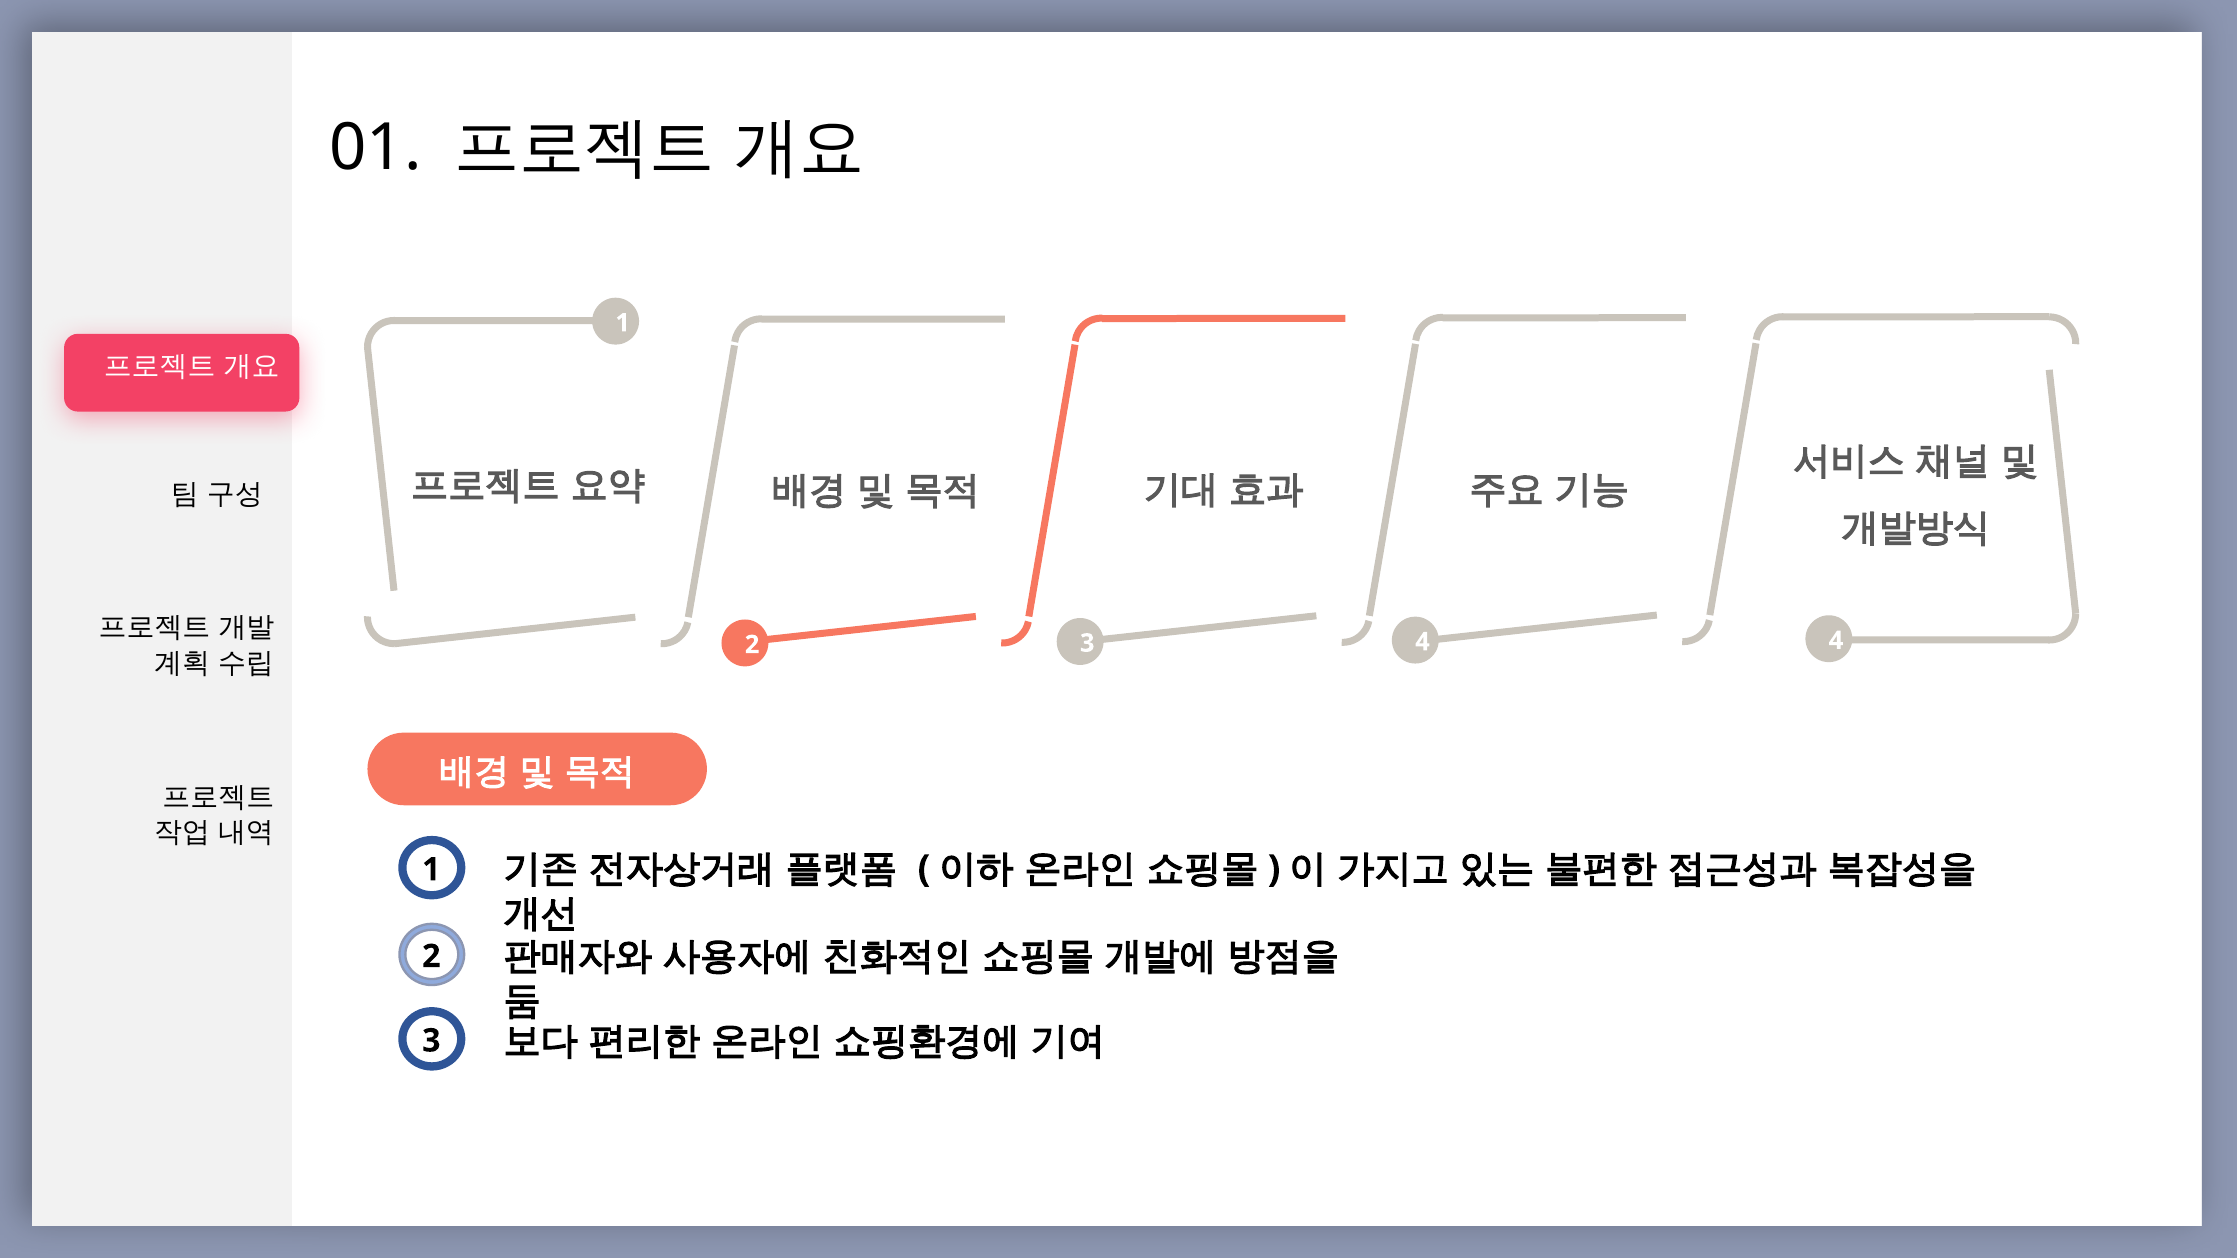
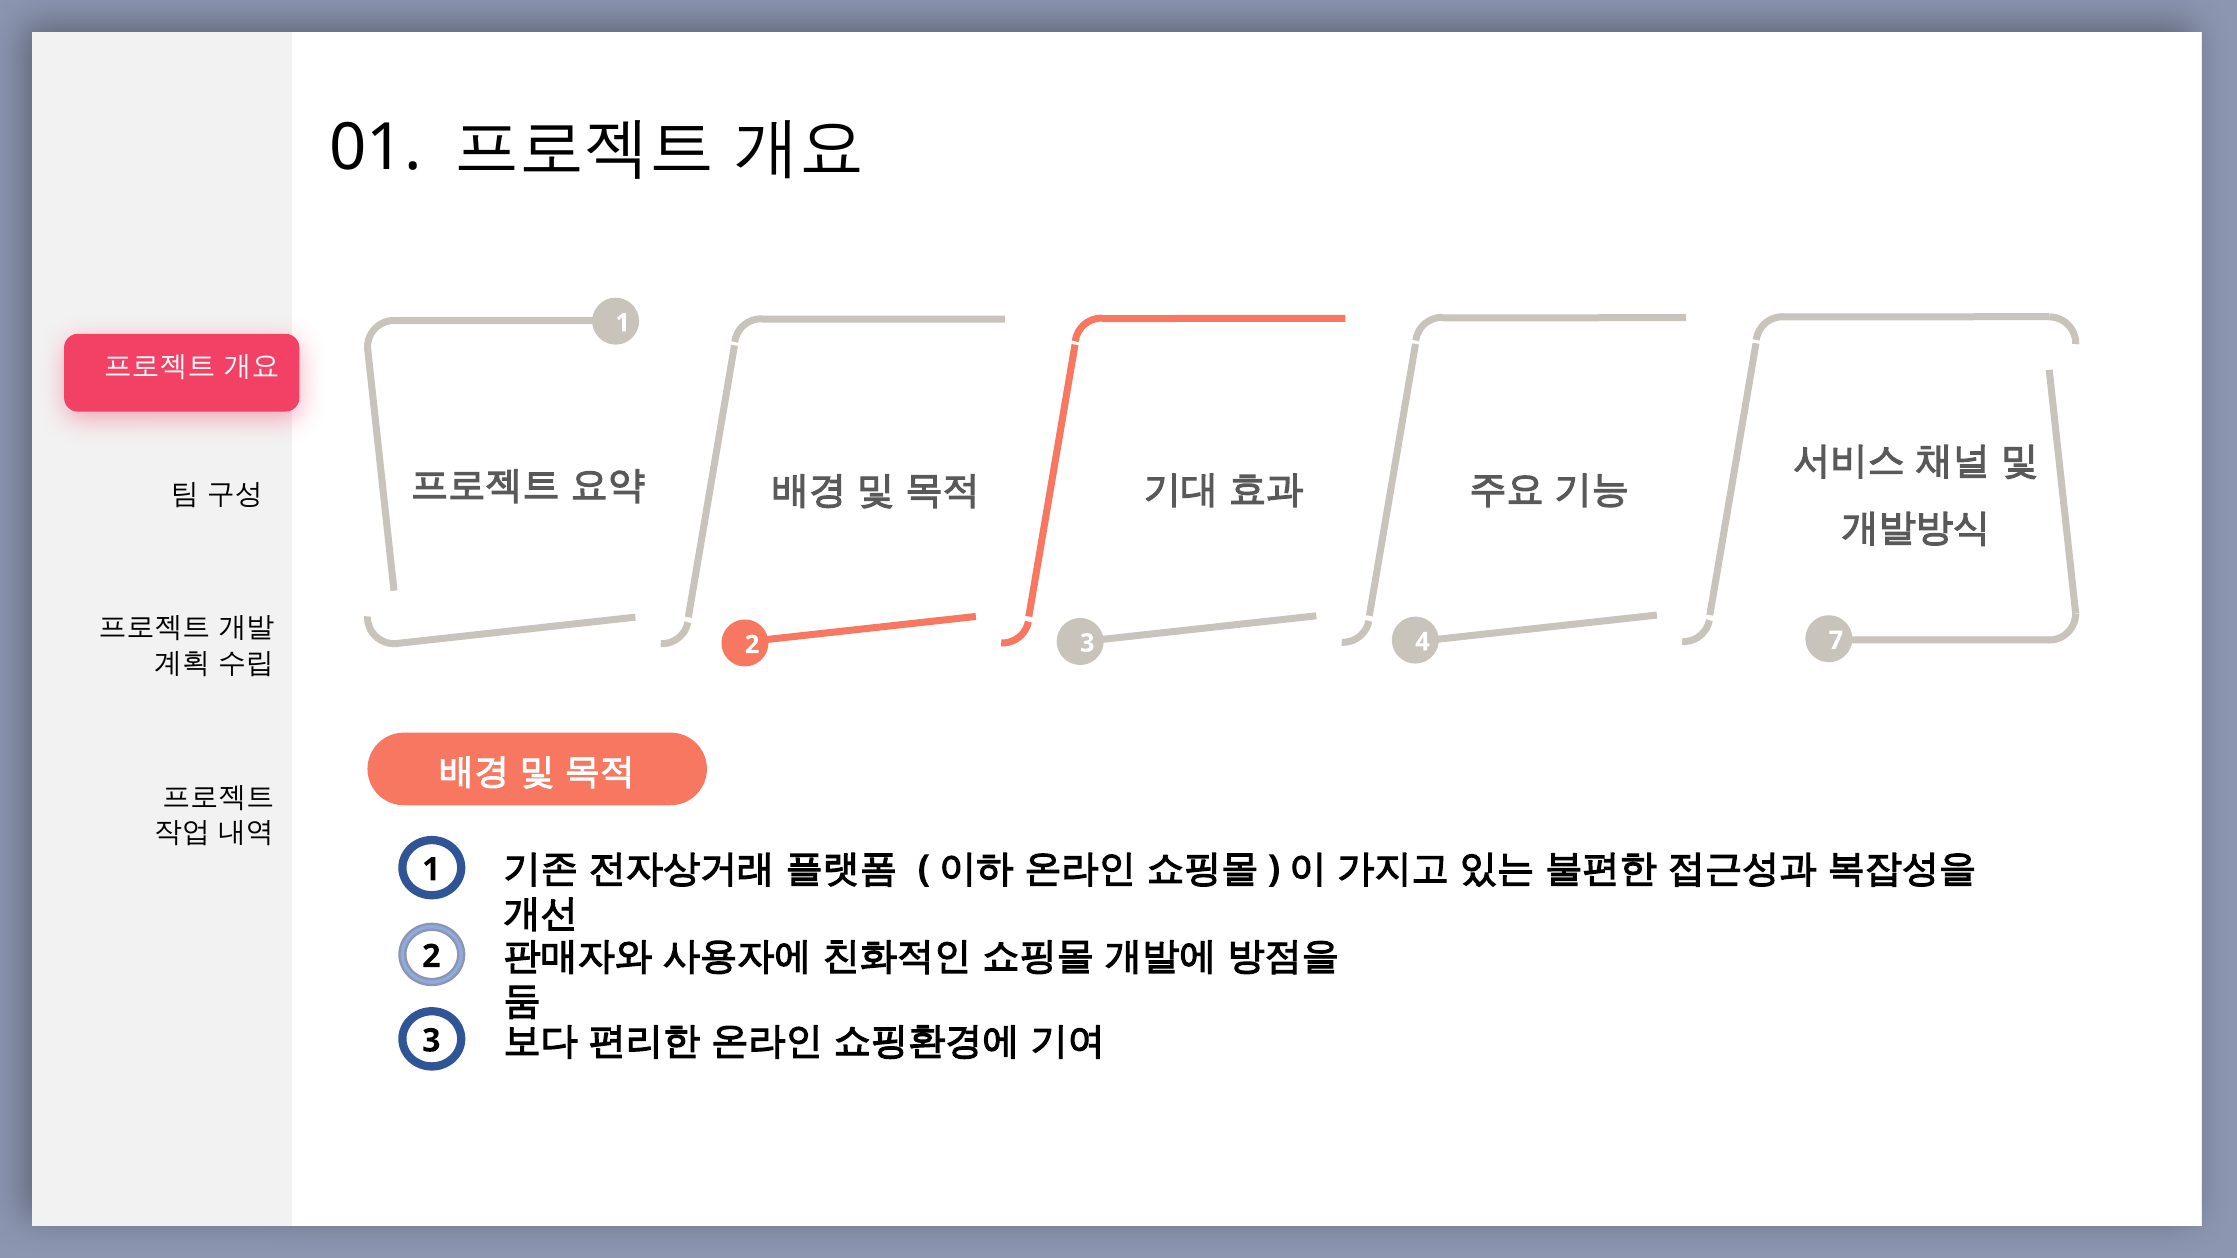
4 4: 4 -> 7
